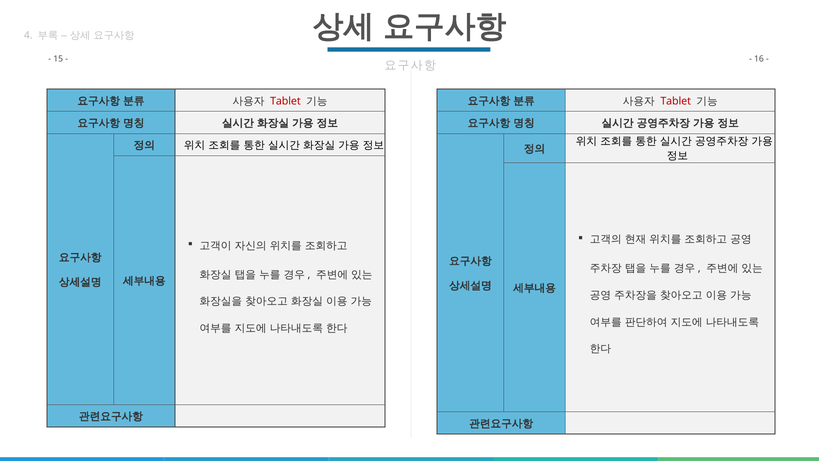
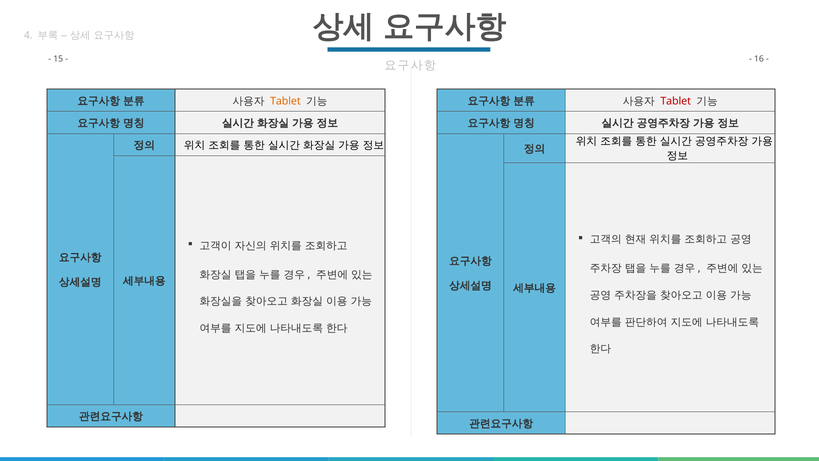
Tablet at (285, 101) colour: red -> orange
